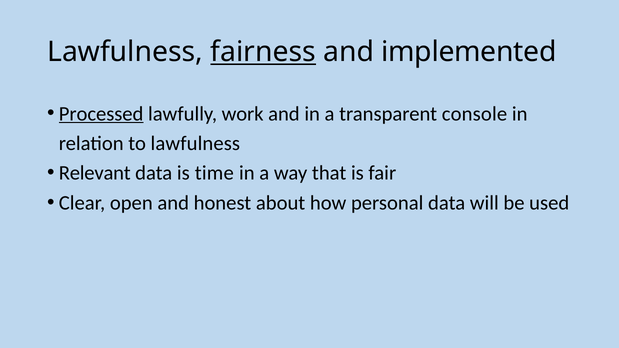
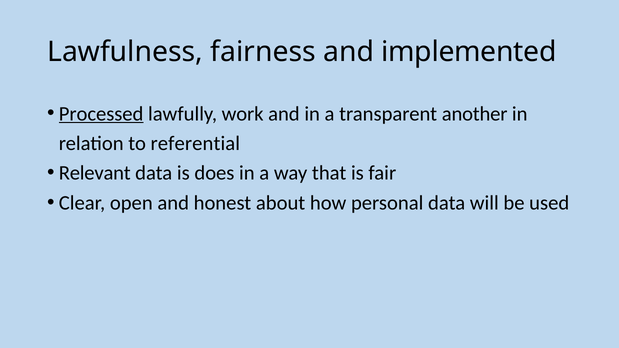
fairness underline: present -> none
console: console -> another
to lawfulness: lawfulness -> referential
time: time -> does
